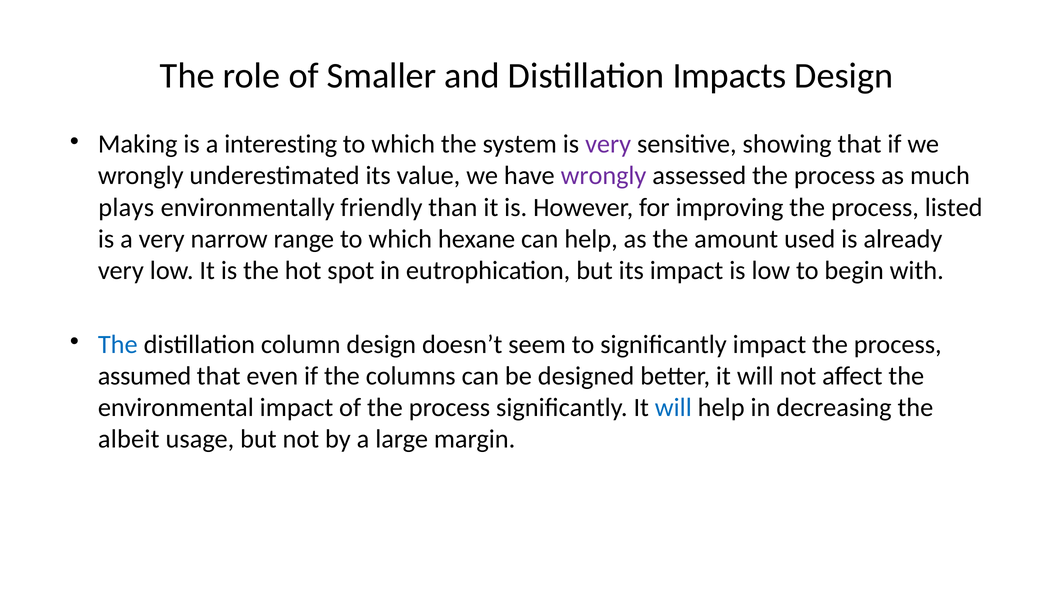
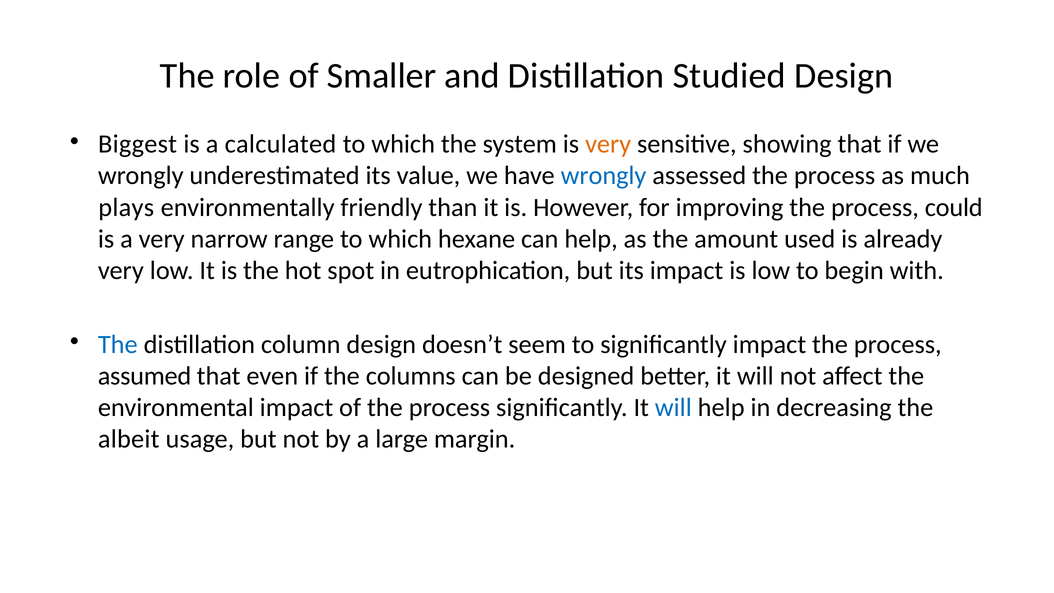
Impacts: Impacts -> Studied
Making: Making -> Biggest
interesting: interesting -> calculated
very at (608, 144) colour: purple -> orange
wrongly at (604, 176) colour: purple -> blue
listed: listed -> could
